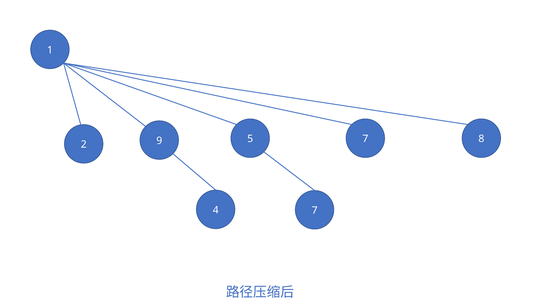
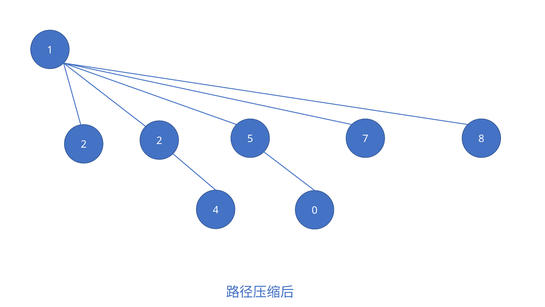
2 9: 9 -> 2
4 7: 7 -> 0
